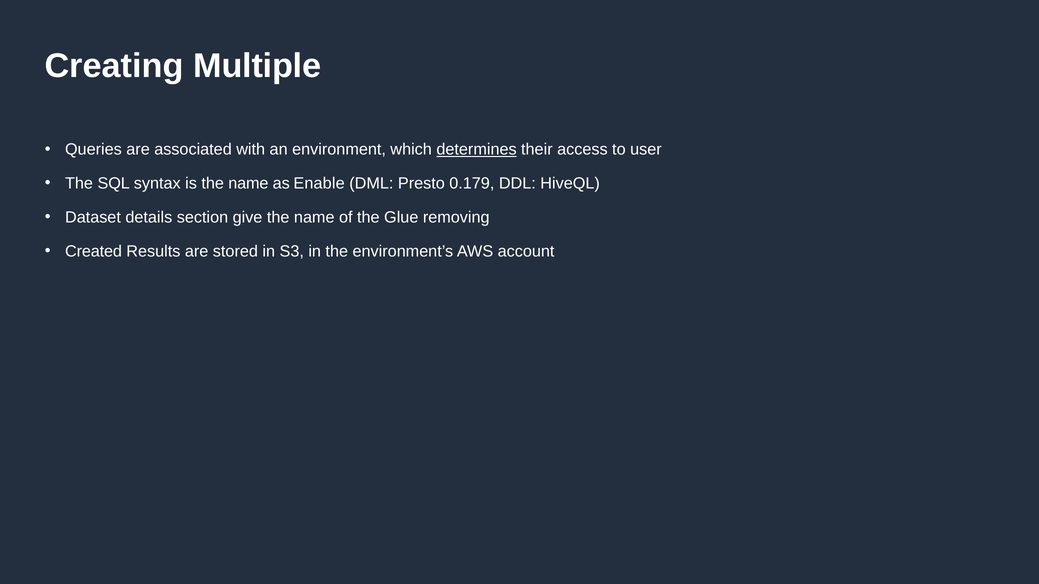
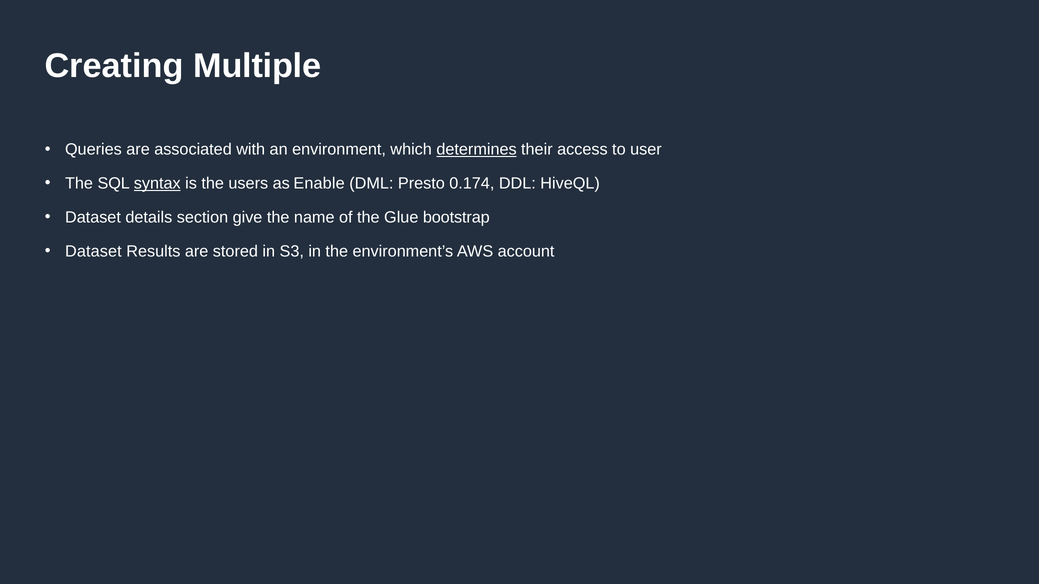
syntax underline: none -> present
is the name: name -> users
0.179: 0.179 -> 0.174
removing: removing -> bootstrap
Created at (94, 251): Created -> Dataset
